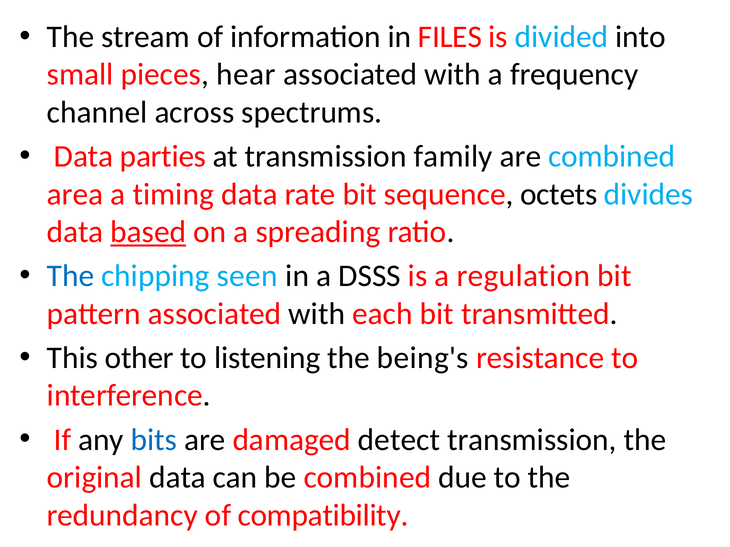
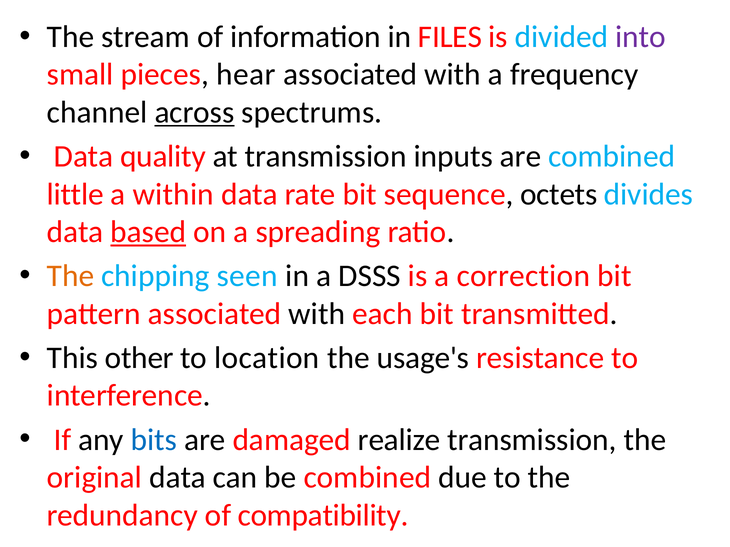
into colour: black -> purple
across underline: none -> present
parties: parties -> quality
family: family -> inputs
area: area -> little
timing: timing -> within
The at (71, 276) colour: blue -> orange
regulation: regulation -> correction
listening: listening -> location
being's: being's -> usage's
detect: detect -> realize
